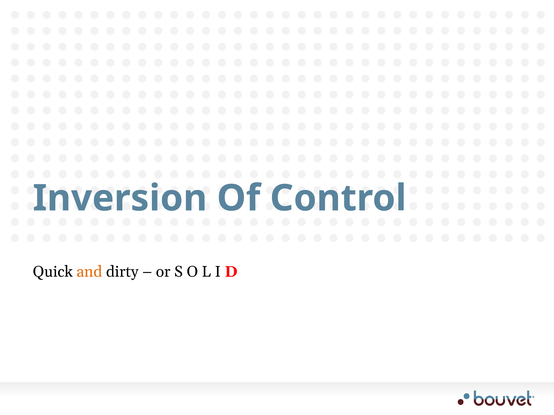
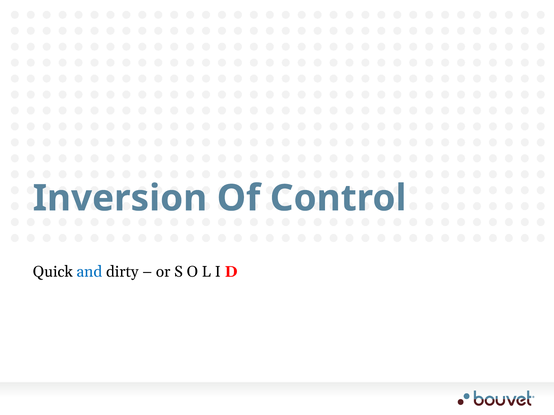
and colour: orange -> blue
